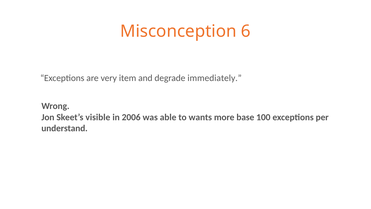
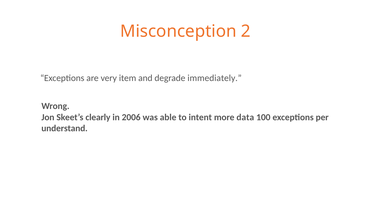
6: 6 -> 2
visible: visible -> clearly
wants: wants -> intent
base: base -> data
